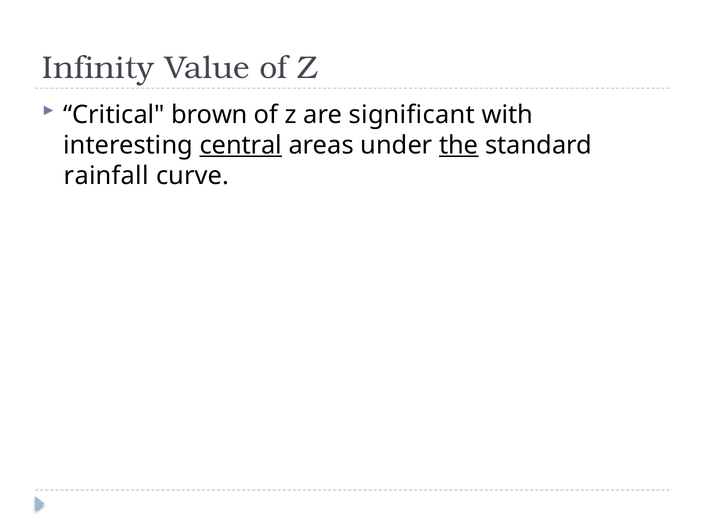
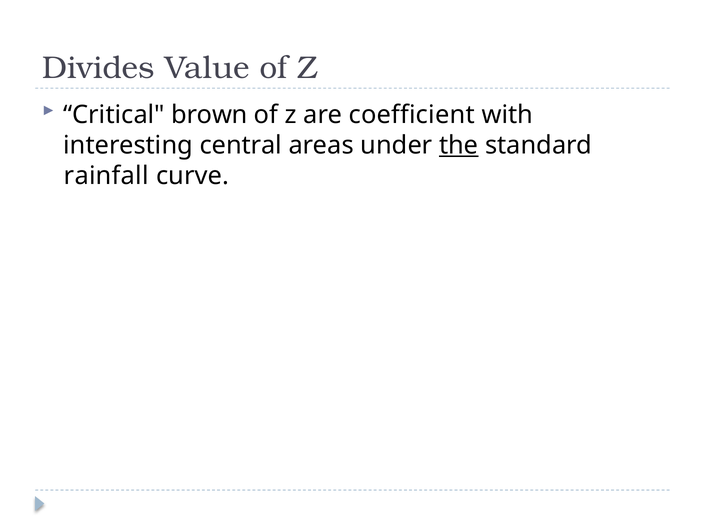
Infinity: Infinity -> Divides
significant: significant -> coefficient
central underline: present -> none
